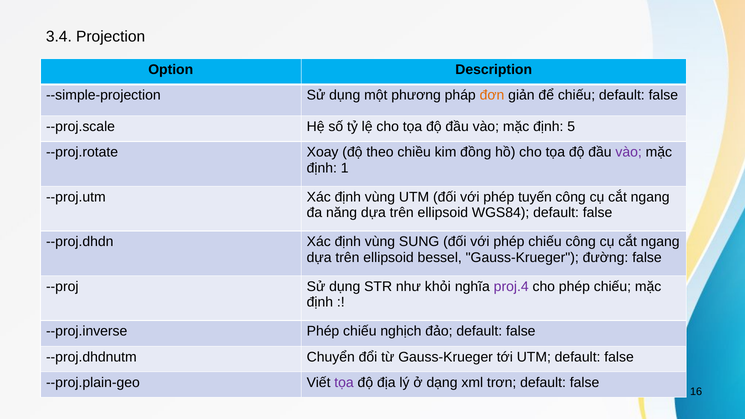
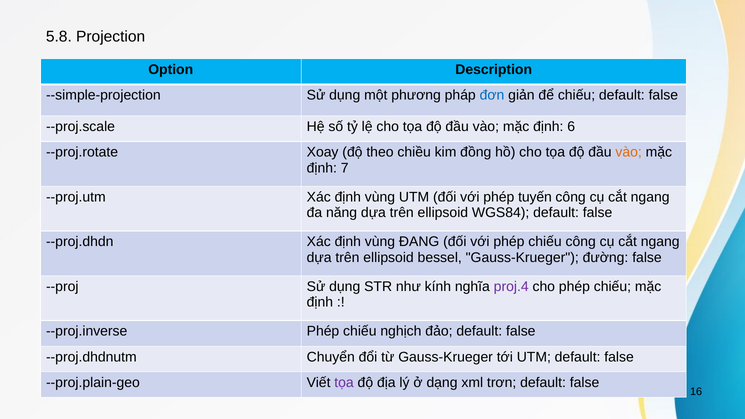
3.4: 3.4 -> 5.8
đơn colour: orange -> blue
5: 5 -> 6
vào at (629, 152) colour: purple -> orange
1: 1 -> 7
SUNG: SUNG -> ĐANG
khỏi: khỏi -> kính
